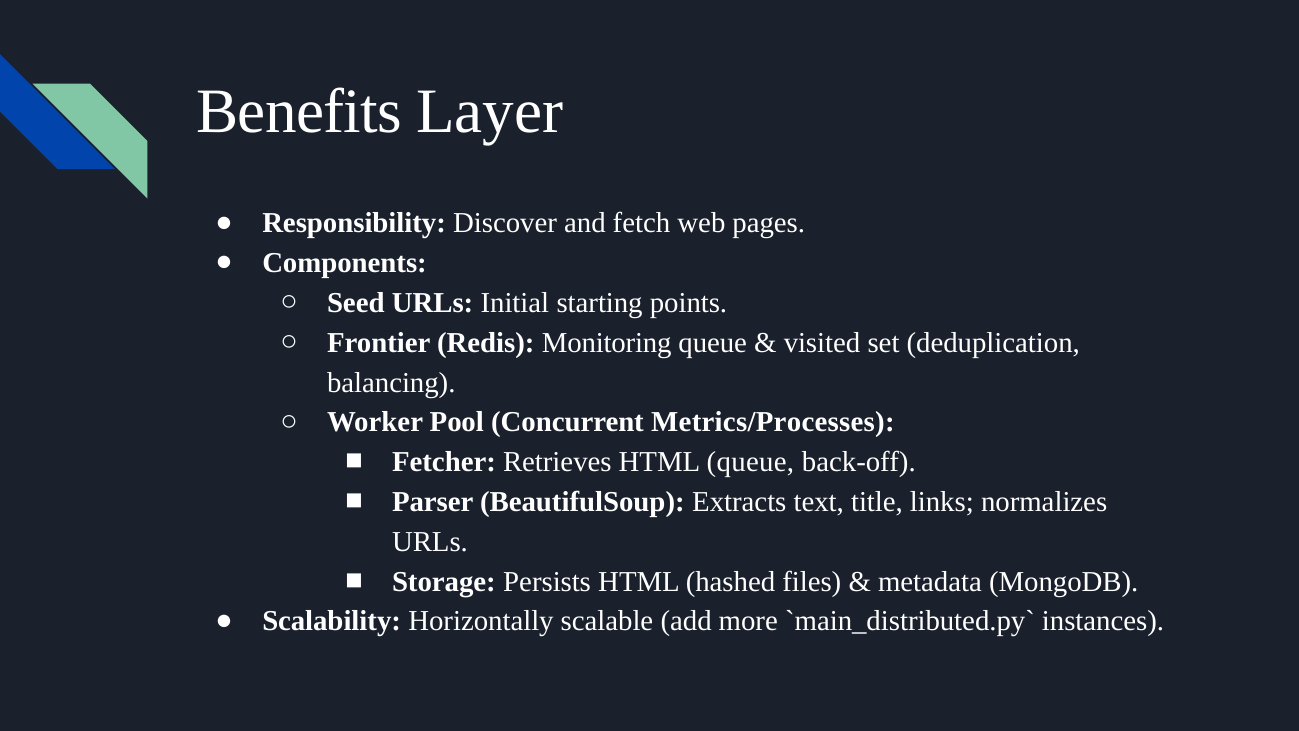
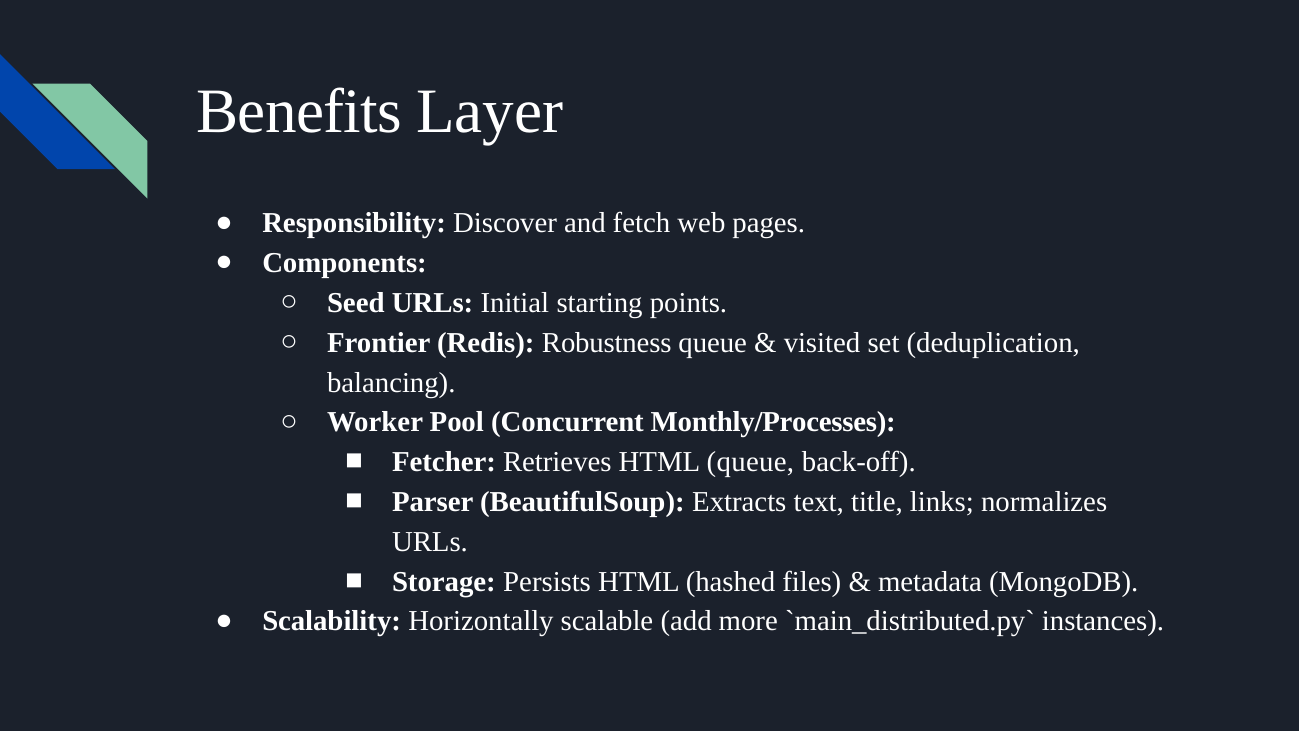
Monitoring: Monitoring -> Robustness
Metrics/Processes: Metrics/Processes -> Monthly/Processes
